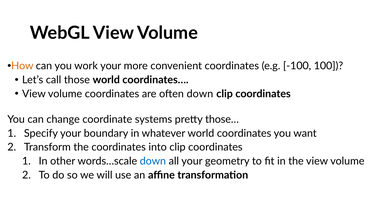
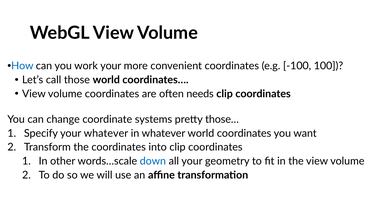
How colour: orange -> blue
often down: down -> needs
your boundary: boundary -> whatever
